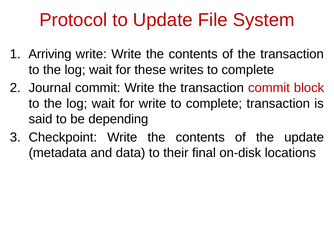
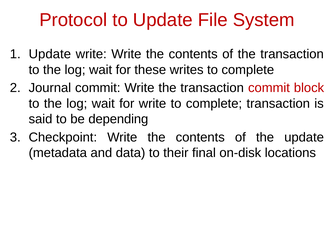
Arriving at (50, 54): Arriving -> Update
